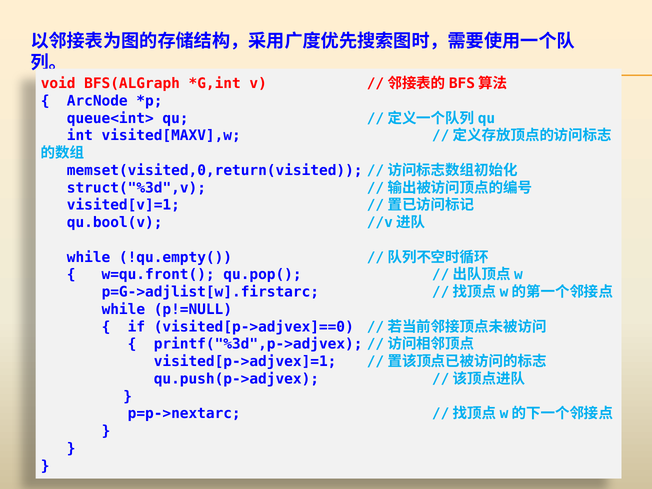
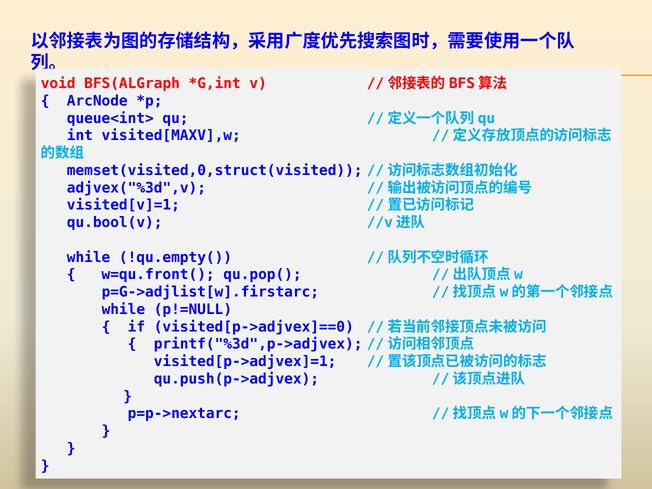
memset(visited,0,return(visited: memset(visited,0,return(visited -> memset(visited,0,struct(visited
struct("%3d",v: struct("%3d",v -> adjvex("%3d",v
